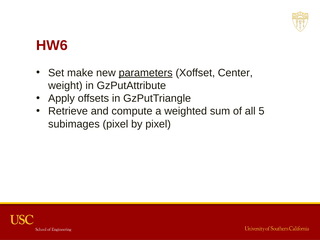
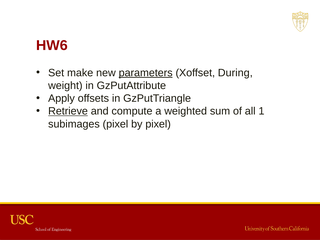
Center: Center -> During
Retrieve underline: none -> present
5: 5 -> 1
